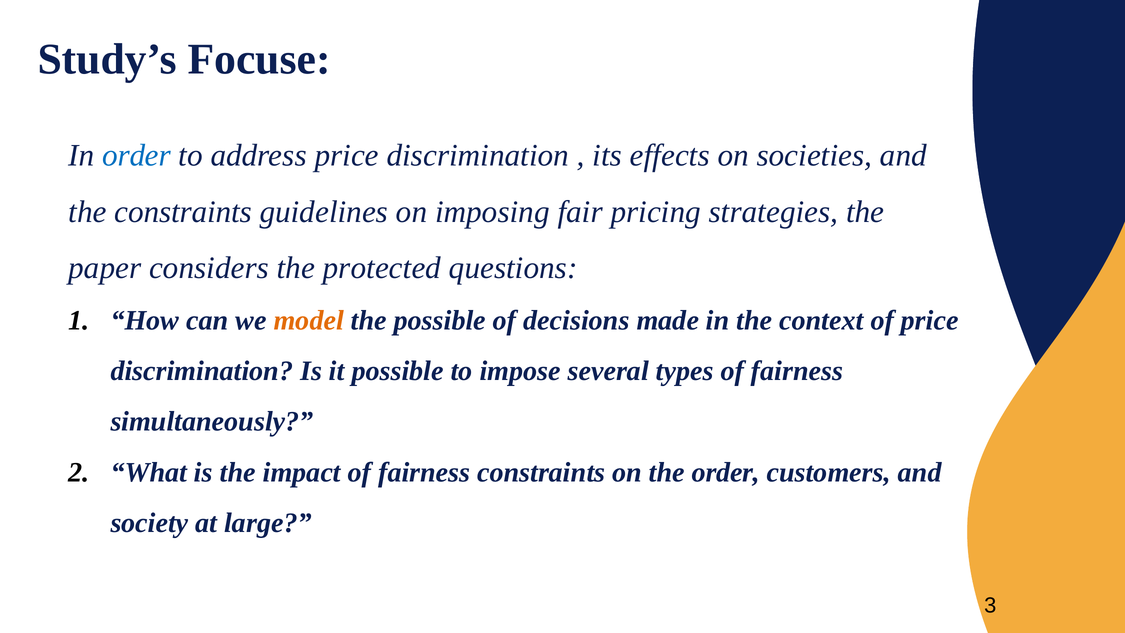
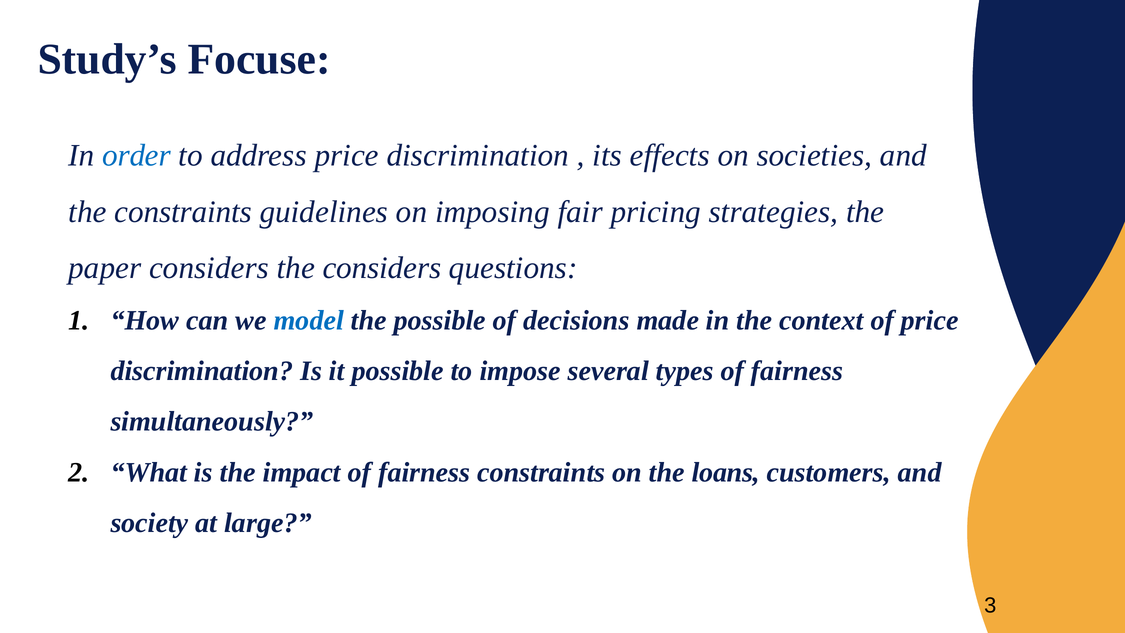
the protected: protected -> considers
model colour: orange -> blue
the order: order -> loans
